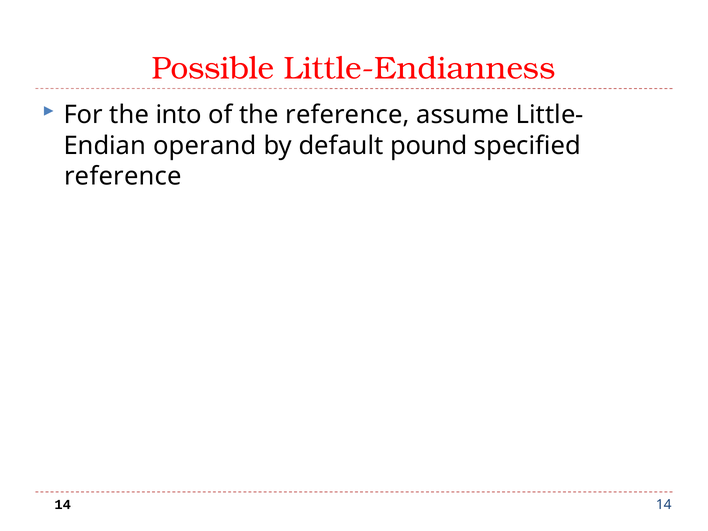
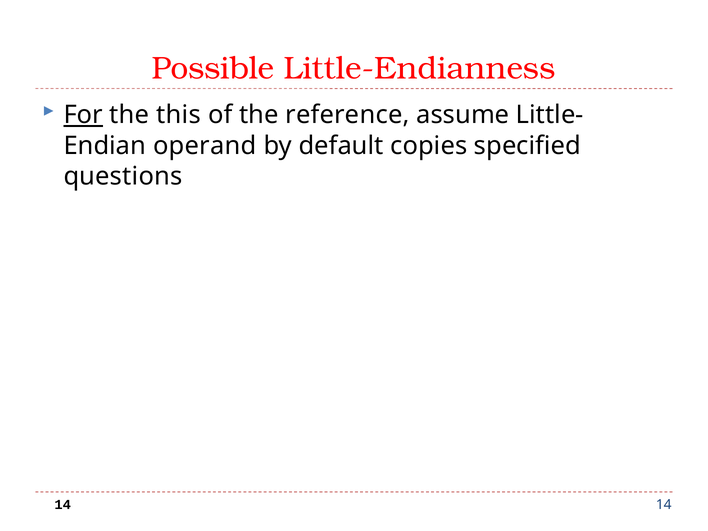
For underline: none -> present
into: into -> this
pound: pound -> copies
reference at (123, 176): reference -> questions
